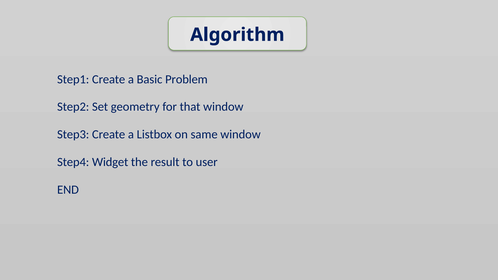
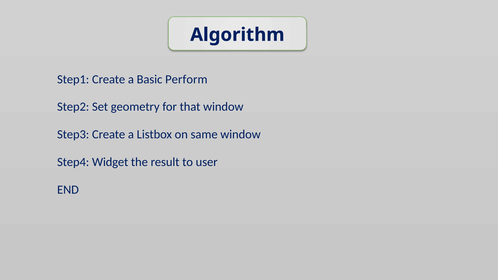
Problem: Problem -> Perform
